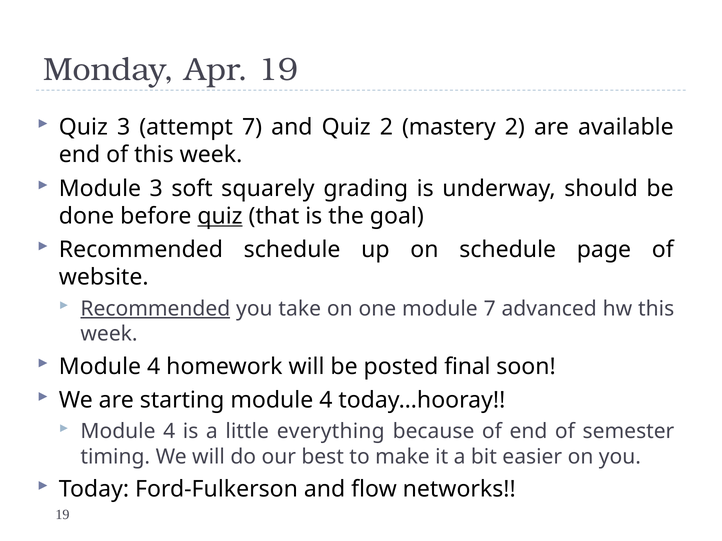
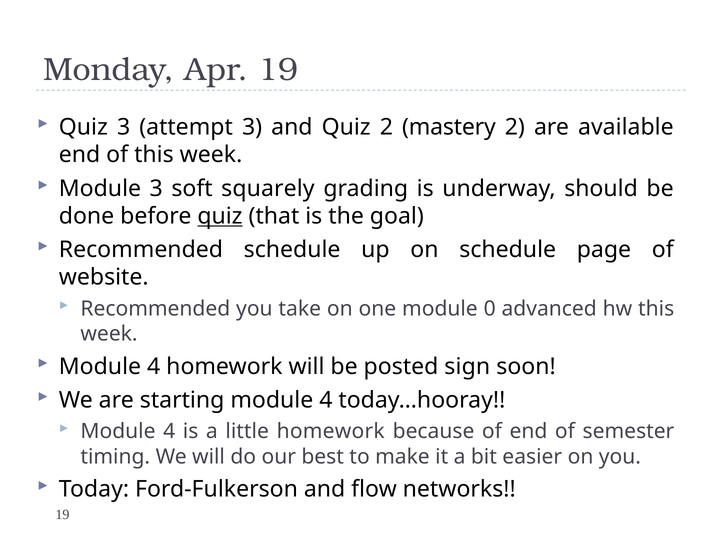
attempt 7: 7 -> 3
Recommended at (155, 309) underline: present -> none
module 7: 7 -> 0
final: final -> sign
little everything: everything -> homework
